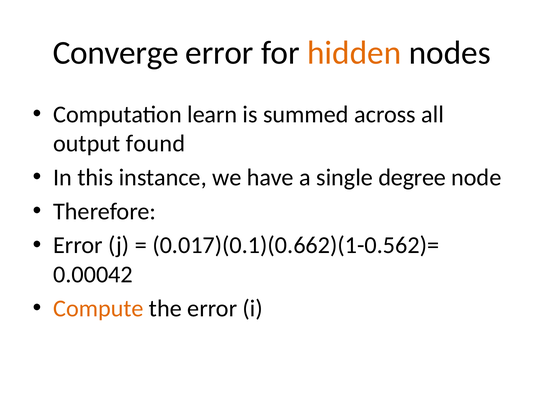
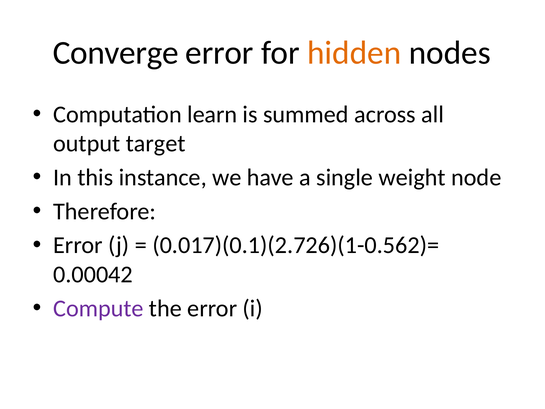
found: found -> target
degree: degree -> weight
0.017)(0.1)(0.662)(1-0.562)=: 0.017)(0.1)(0.662)(1-0.562)= -> 0.017)(0.1)(2.726)(1-0.562)=
Compute colour: orange -> purple
